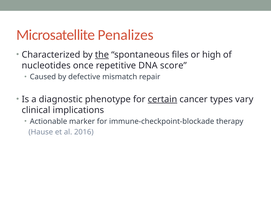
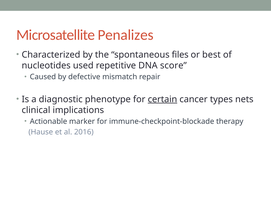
the underline: present -> none
high: high -> best
once: once -> used
vary: vary -> nets
